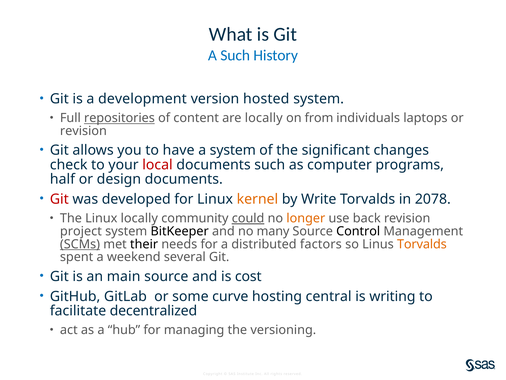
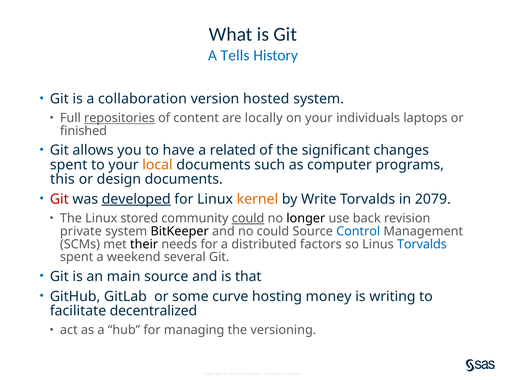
A Such: Such -> Tells
development: development -> collaboration
on from: from -> your
revision at (83, 131): revision -> finished
a system: system -> related
check at (69, 164): check -> spent
local colour: red -> orange
half: half -> this
developed underline: none -> present
2078: 2078 -> 2079
Linux locally: locally -> stored
longer colour: orange -> black
project: project -> private
no many: many -> could
Control colour: black -> blue
SCMs underline: present -> none
Torvalds at (422, 244) colour: orange -> blue
cost: cost -> that
central: central -> money
